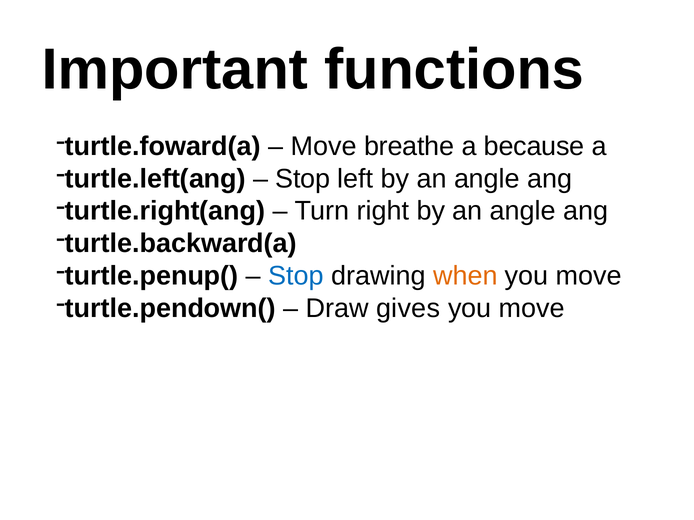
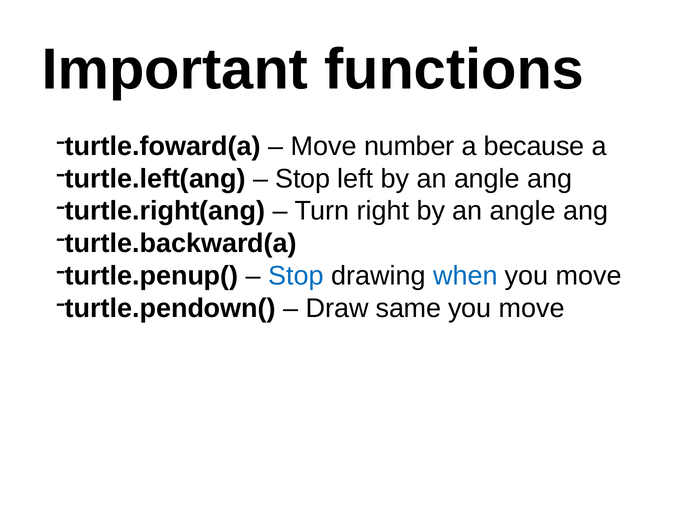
breathe: breathe -> number
when colour: orange -> blue
gives: gives -> same
